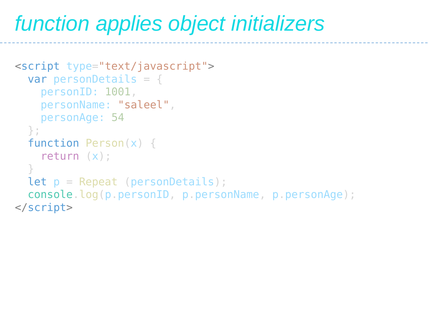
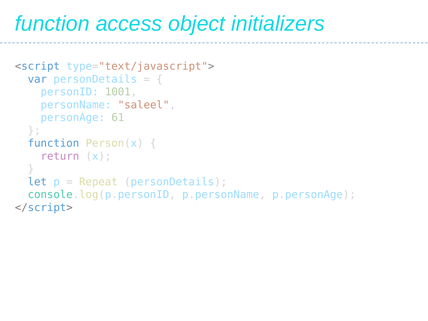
applies: applies -> access
54: 54 -> 61
